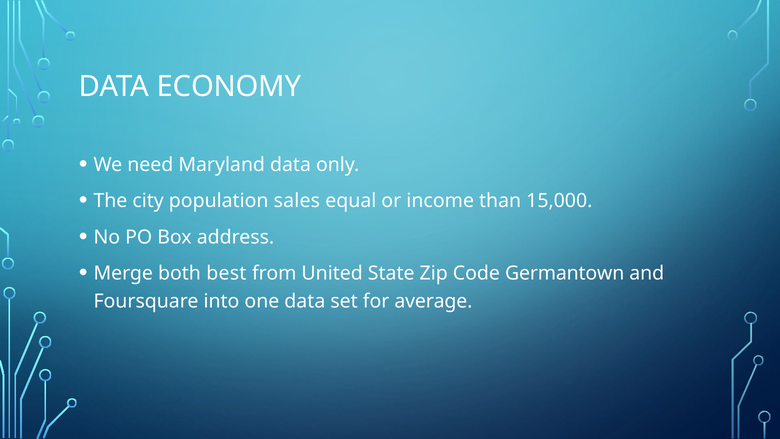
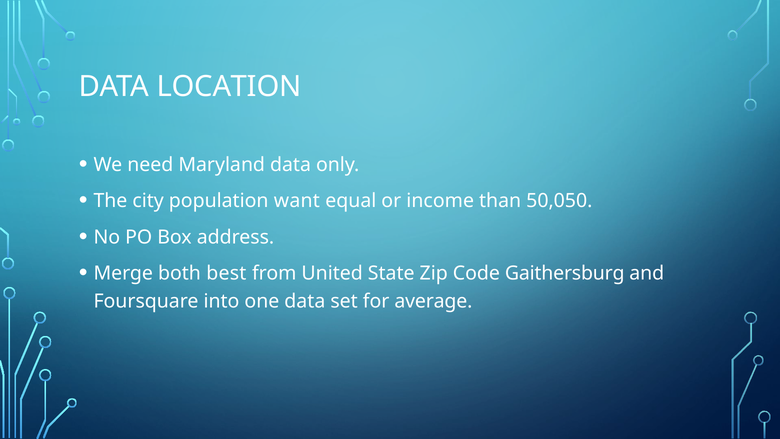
ECONOMY: ECONOMY -> LOCATION
sales: sales -> want
15,000: 15,000 -> 50,050
Germantown: Germantown -> Gaithersburg
